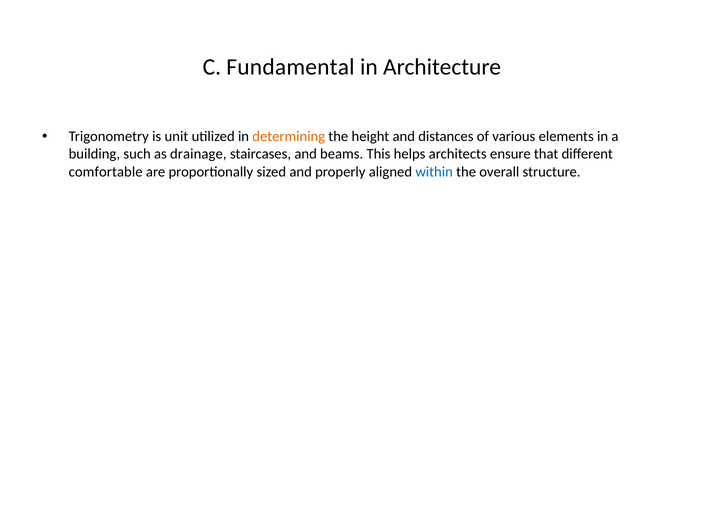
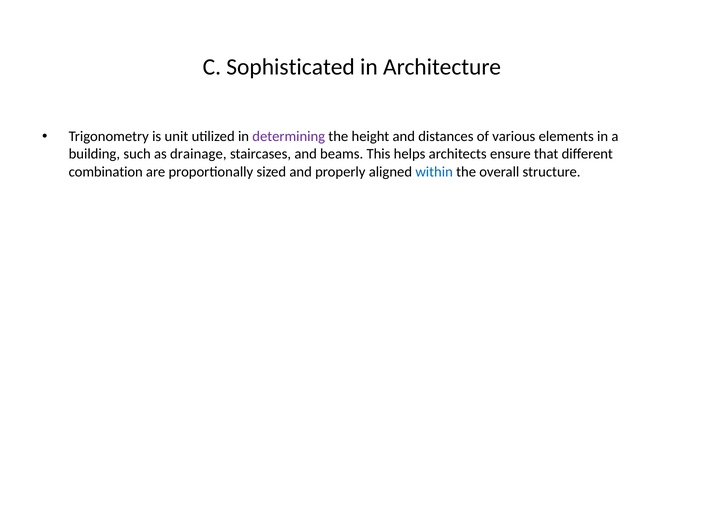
Fundamental: Fundamental -> Sophisticated
determining colour: orange -> purple
comfortable: comfortable -> combination
